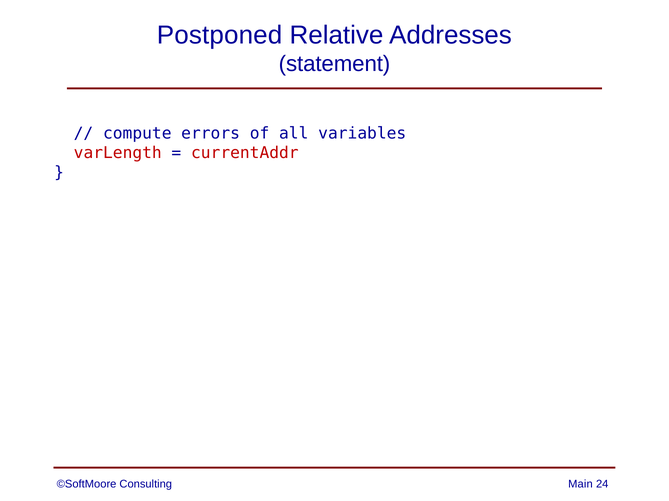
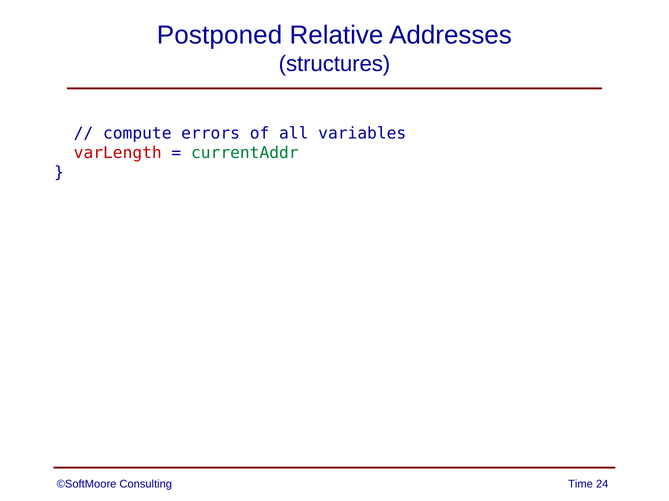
statement: statement -> structures
currentAddr colour: red -> green
Main: Main -> Time
